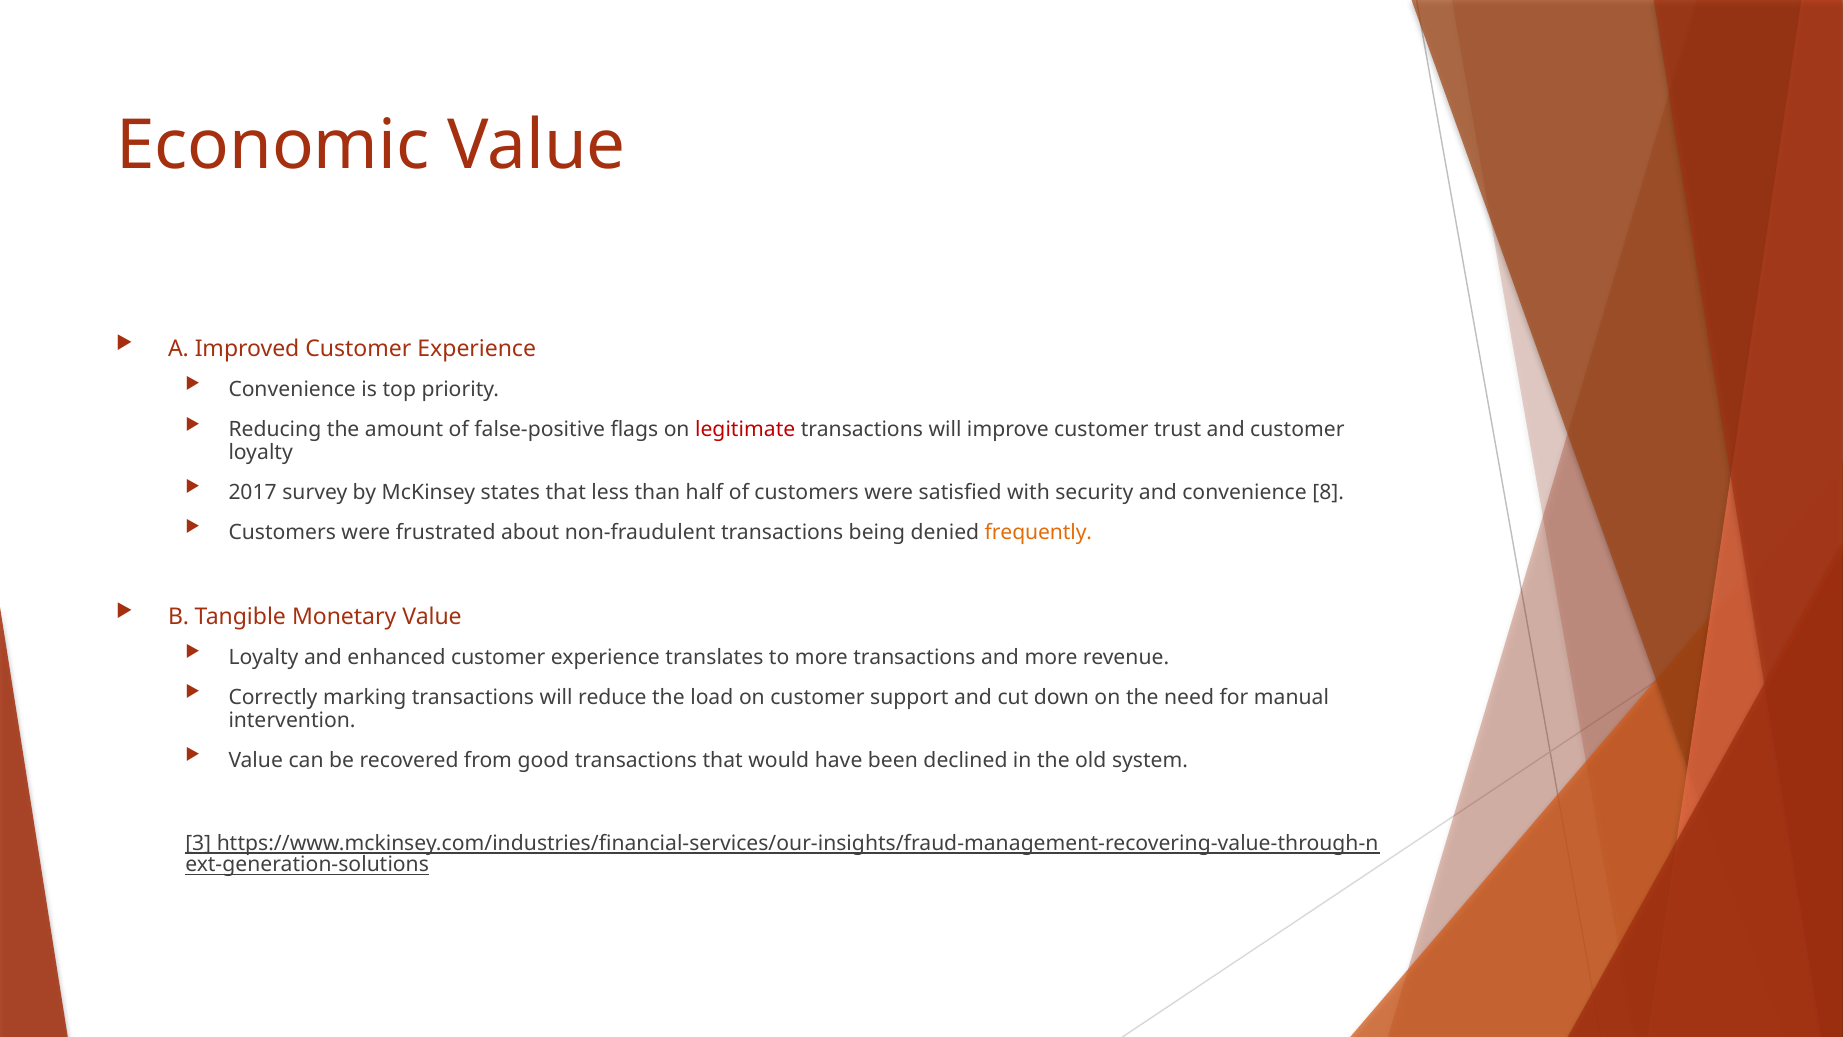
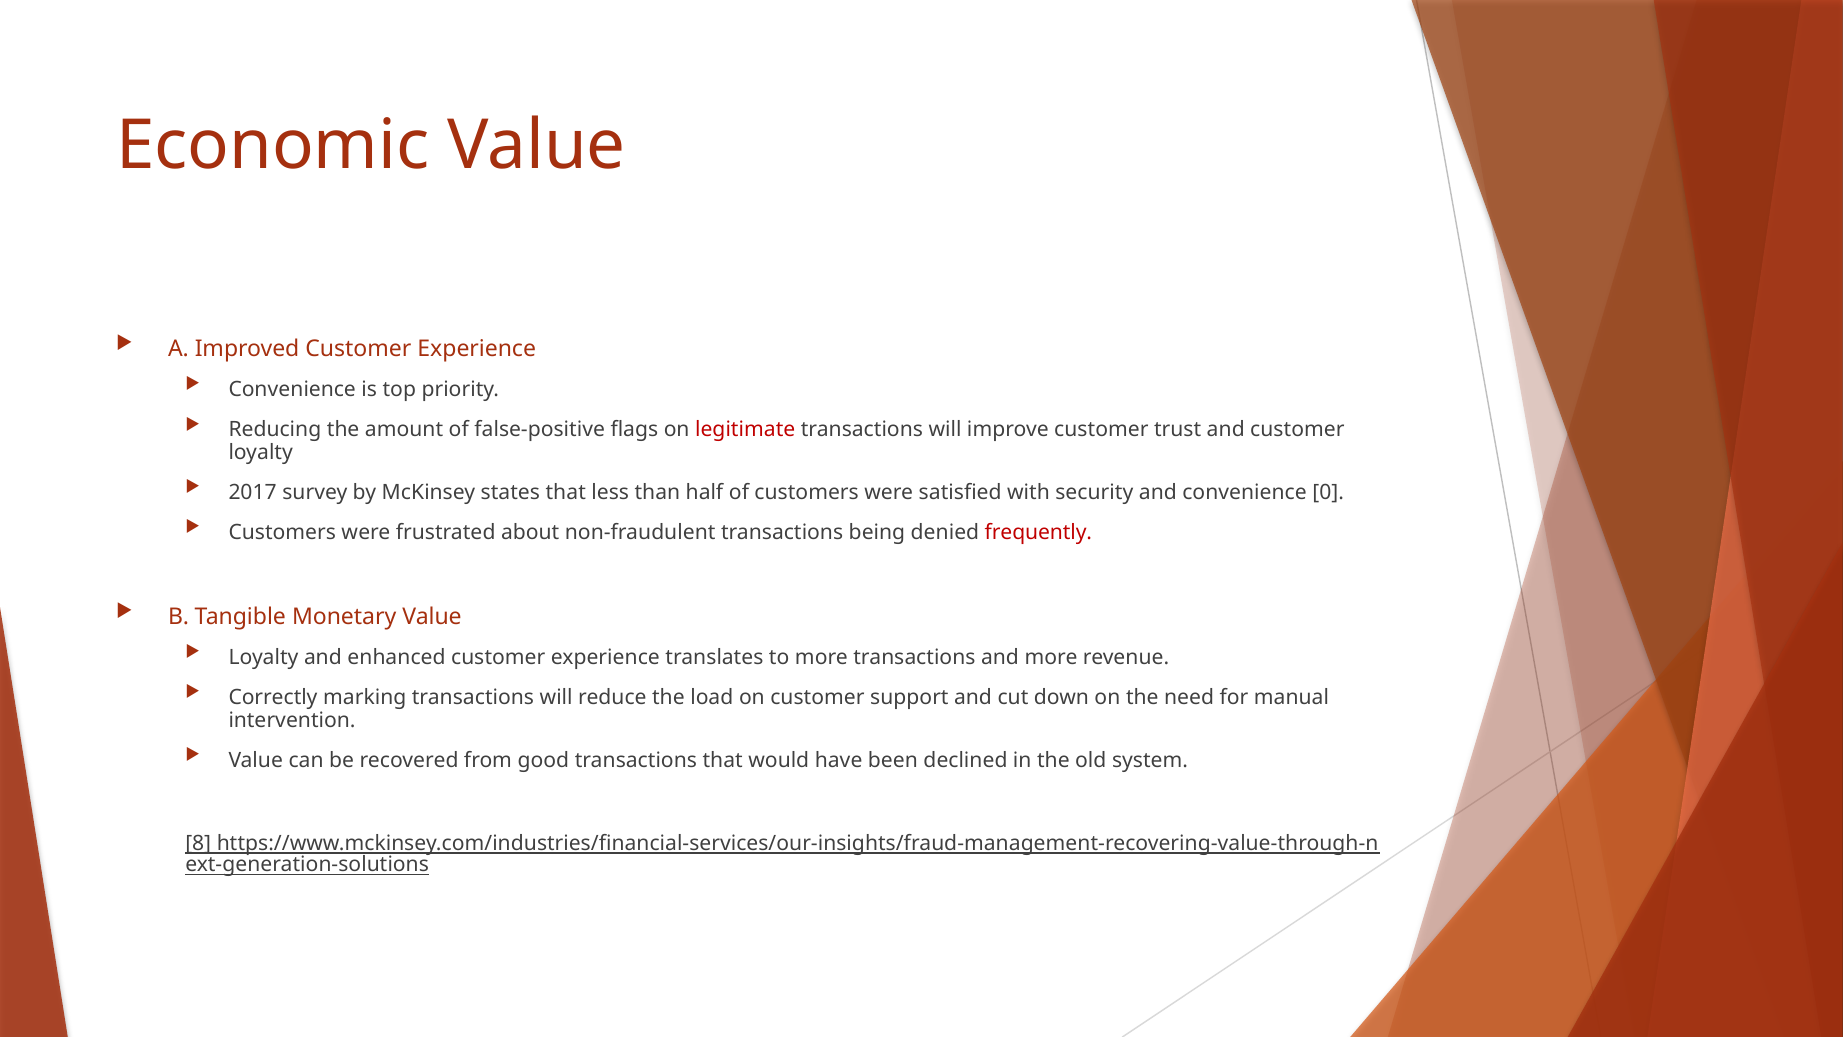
8: 8 -> 0
frequently colour: orange -> red
3: 3 -> 8
